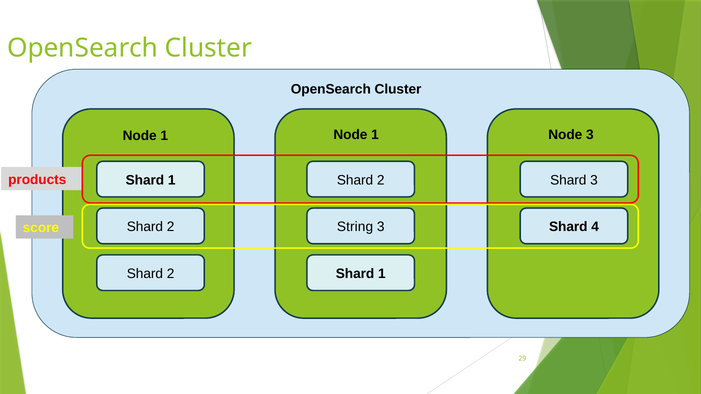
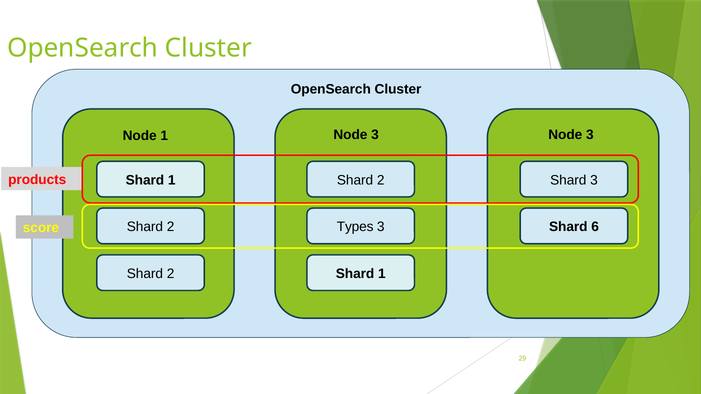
1 Node 1: 1 -> 3
String: String -> Types
4: 4 -> 6
